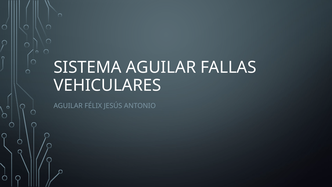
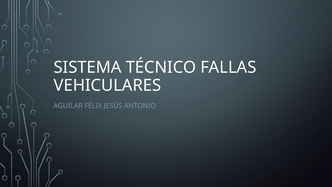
SISTEMA AGUILAR: AGUILAR -> TÉCNICO
